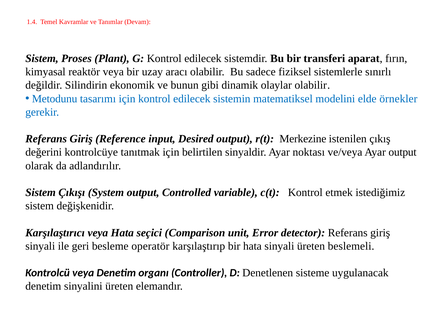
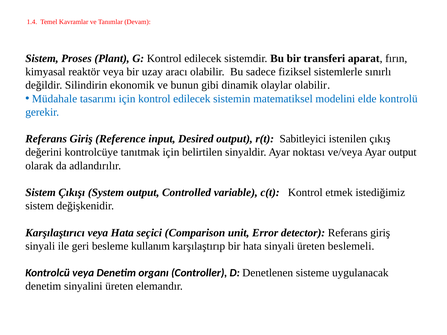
Metodunu: Metodunu -> Müdahale
örnekler: örnekler -> kontrolü
Merkezine: Merkezine -> Sabitleyici
operatör: operatör -> kullanım
